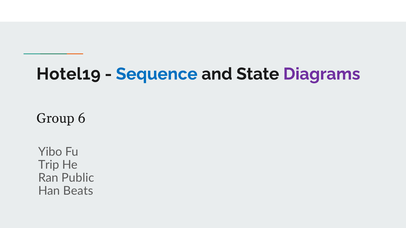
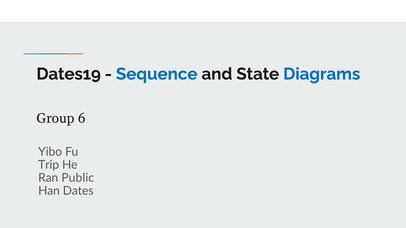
Hotel19: Hotel19 -> Dates19
Diagrams colour: purple -> blue
Beats: Beats -> Dates
